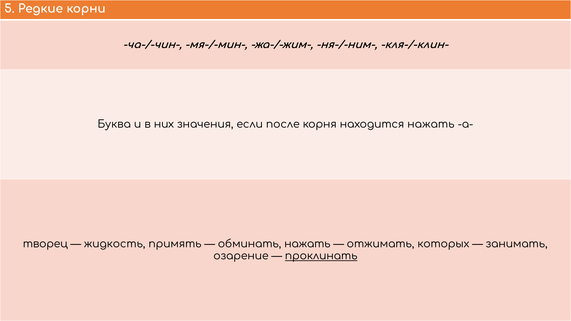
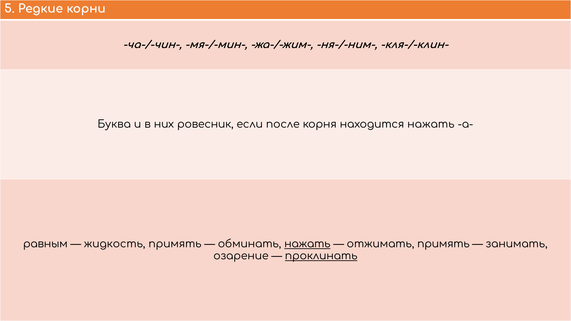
значения: значения -> ровесник
творец: творец -> равным
нажать at (307, 244) underline: none -> present
отжимать которых: которых -> примять
